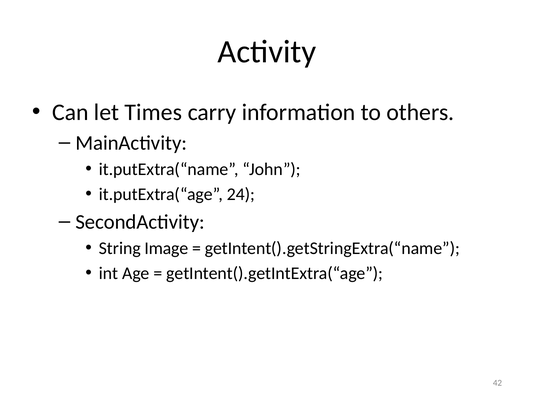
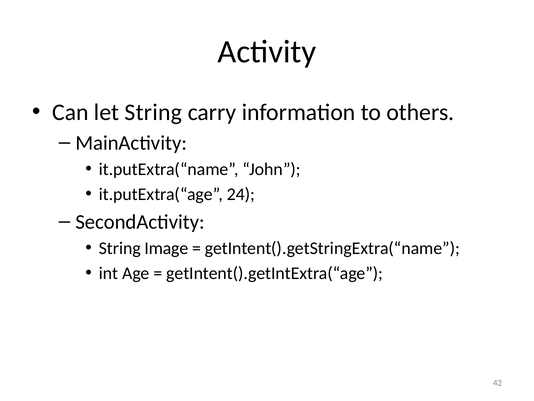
let Times: Times -> String
